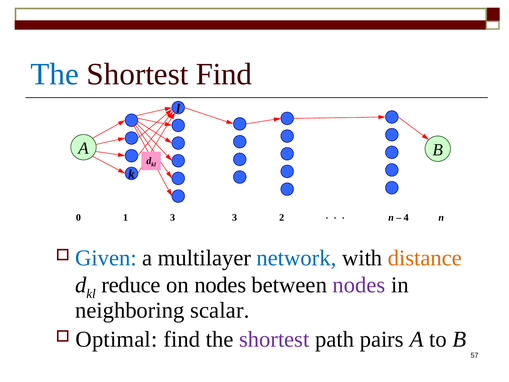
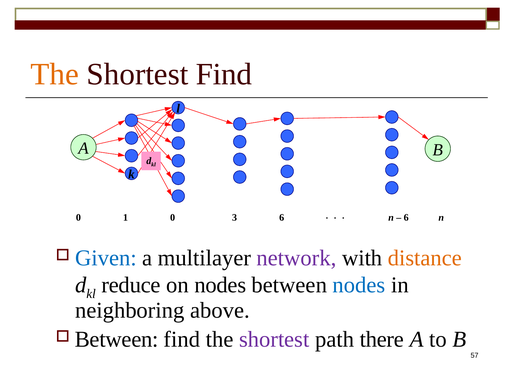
The at (55, 74) colour: blue -> orange
1 3: 3 -> 0
3 2: 2 -> 6
4 at (406, 217): 4 -> 6
network colour: blue -> purple
nodes at (359, 285) colour: purple -> blue
scalar: scalar -> above
Optimal at (116, 339): Optimal -> Between
pairs: pairs -> there
